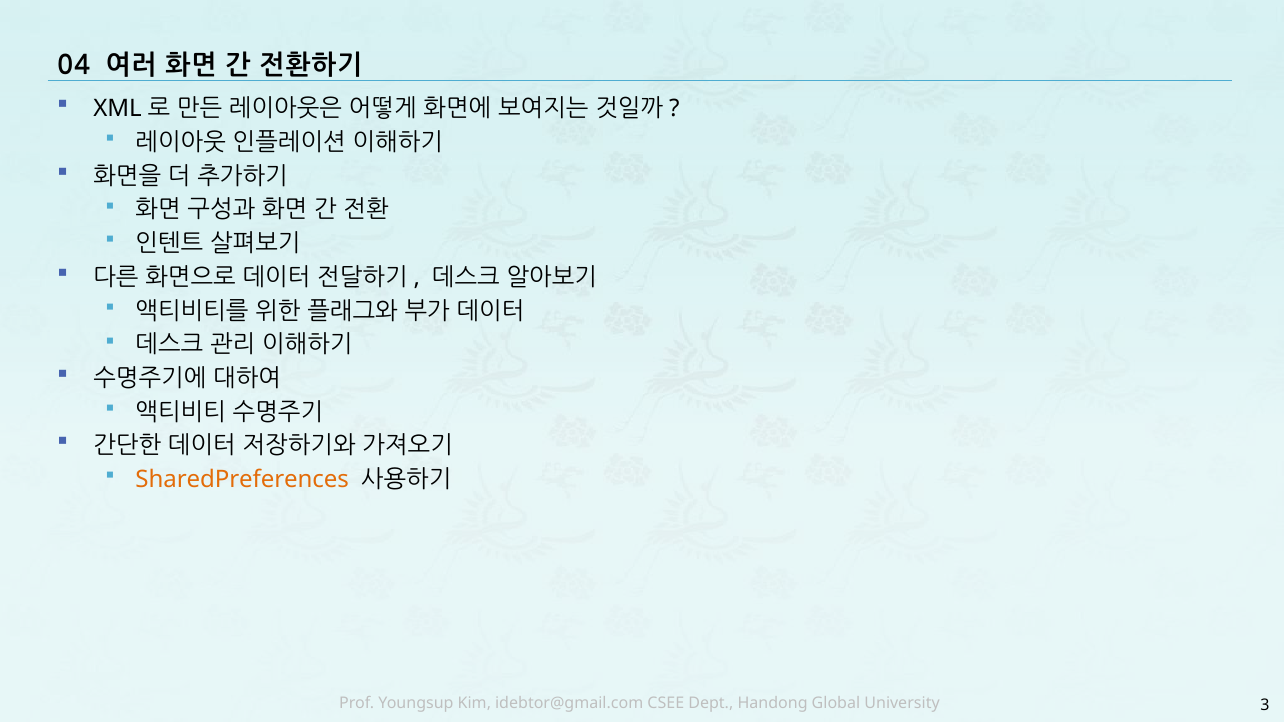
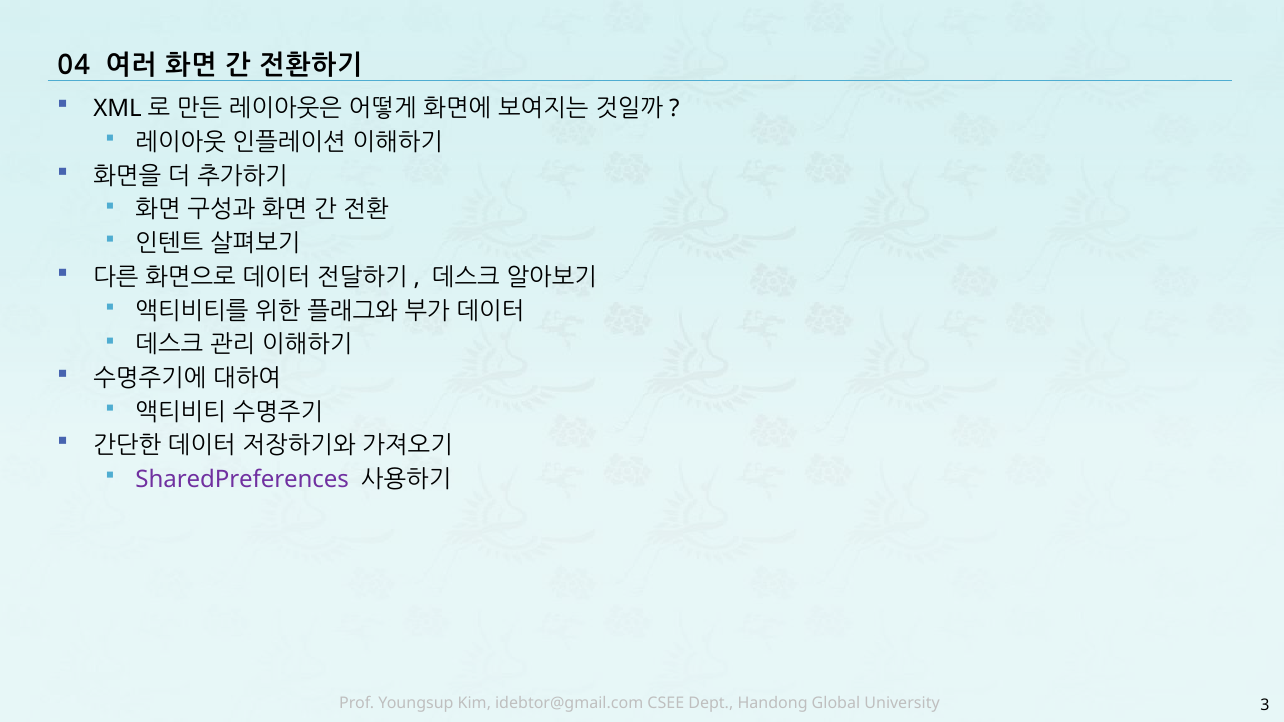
SharedPreferences colour: orange -> purple
